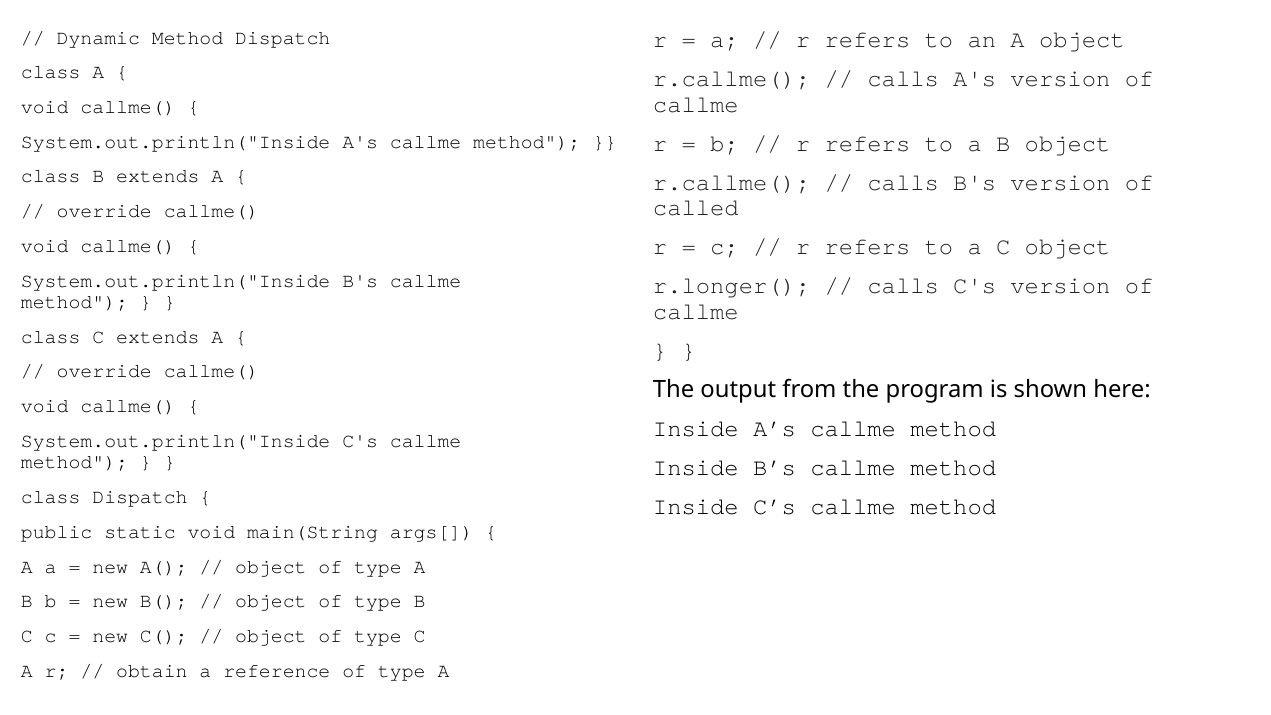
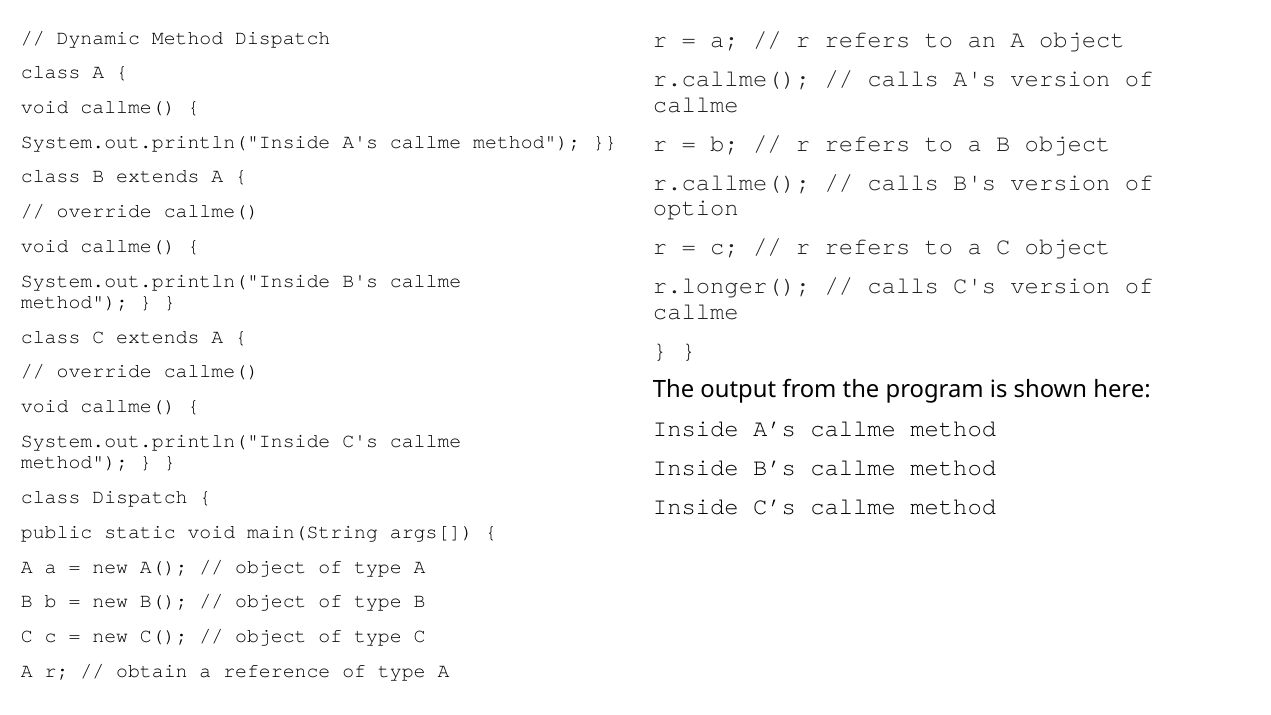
called: called -> option
